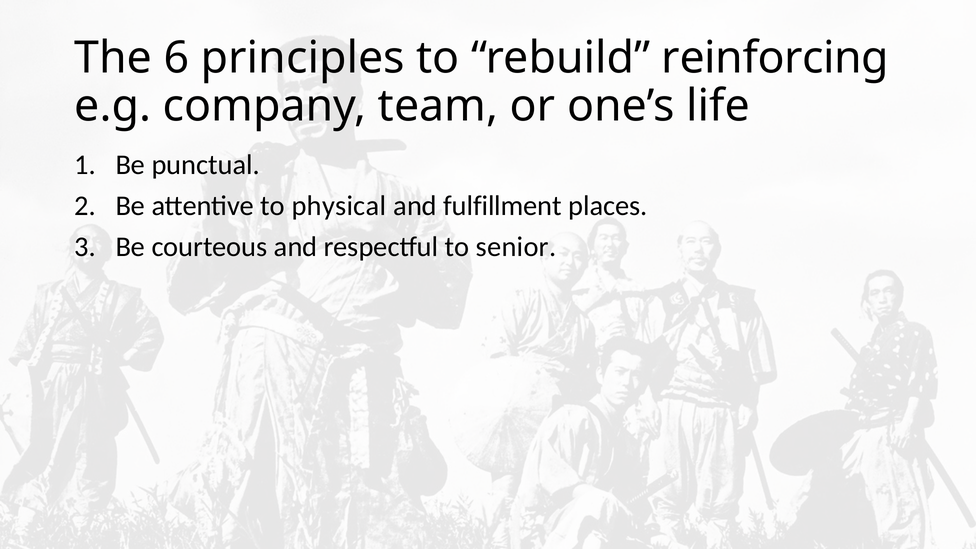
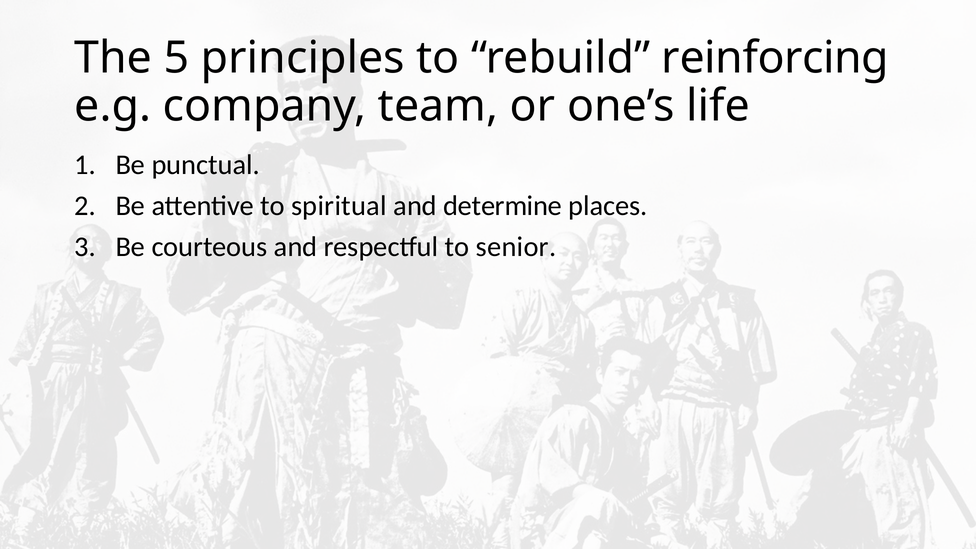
6: 6 -> 5
physical: physical -> spiritual
fulfillment: fulfillment -> determine
